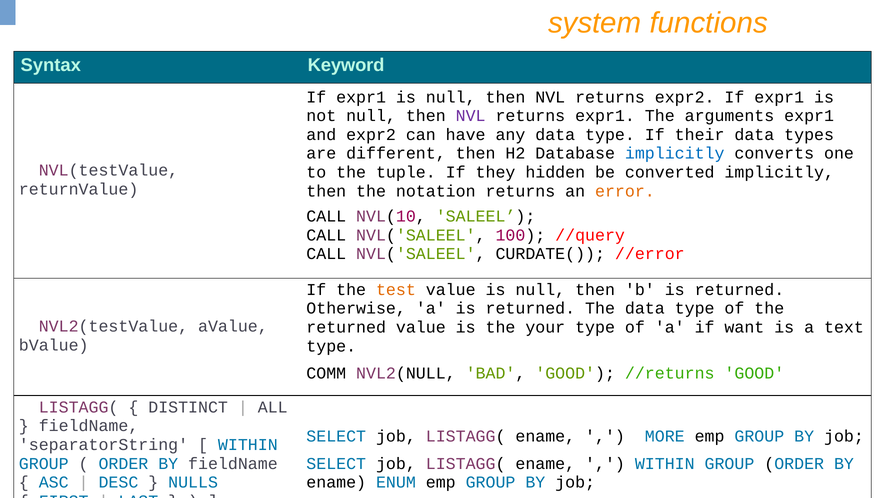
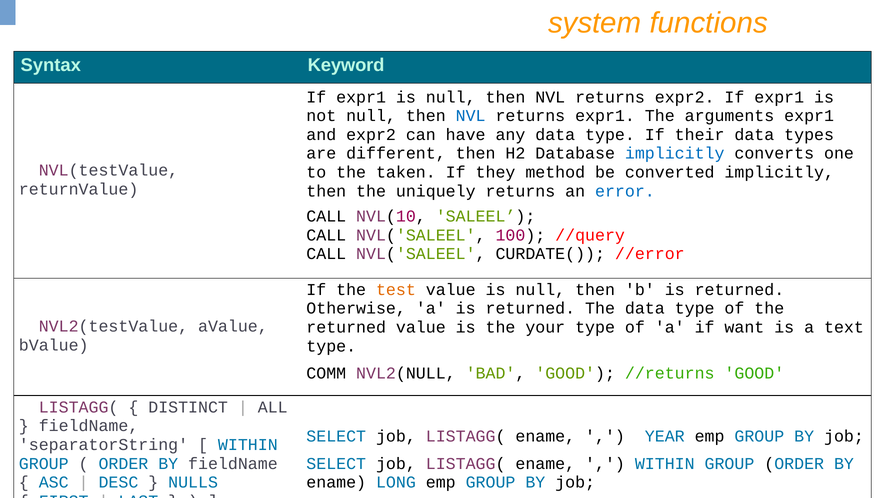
NVL at (471, 116) colour: purple -> blue
tuple: tuple -> taken
hidden: hidden -> method
notation: notation -> uniquely
error colour: orange -> blue
MORE: MORE -> YEAR
ENUM: ENUM -> LONG
